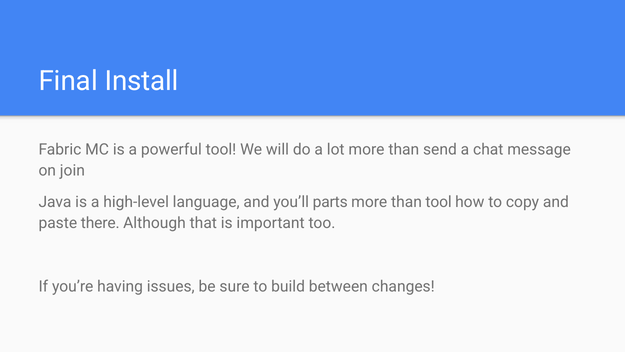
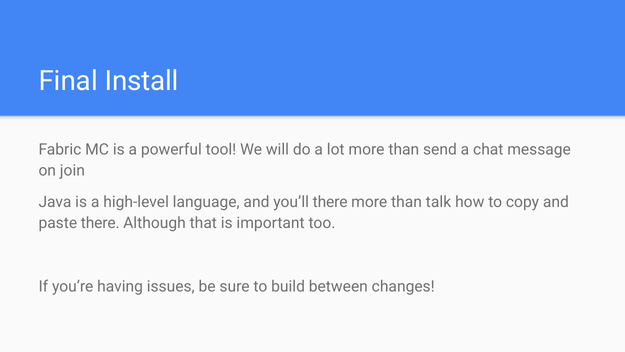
you’ll parts: parts -> there
than tool: tool -> talk
